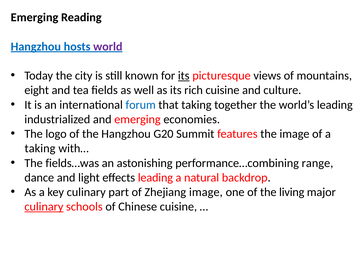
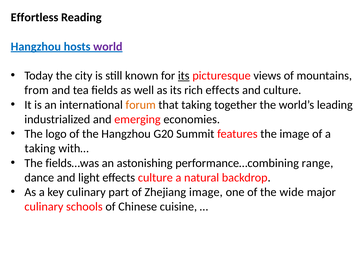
Emerging at (35, 17): Emerging -> Effortless
eight: eight -> from
rich cuisine: cuisine -> effects
forum colour: blue -> orange
effects leading: leading -> culture
living: living -> wide
culinary at (44, 207) underline: present -> none
